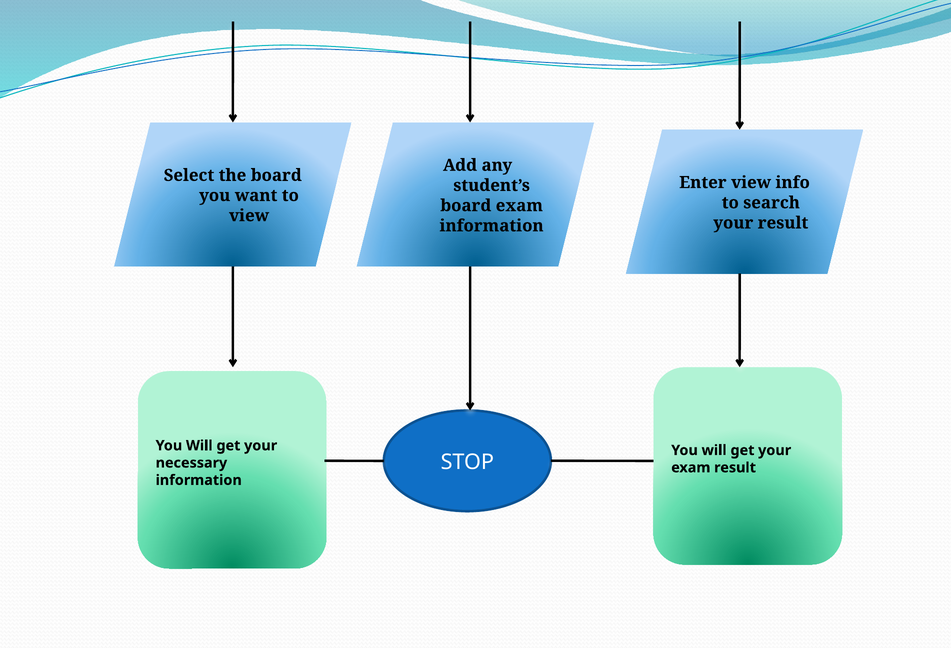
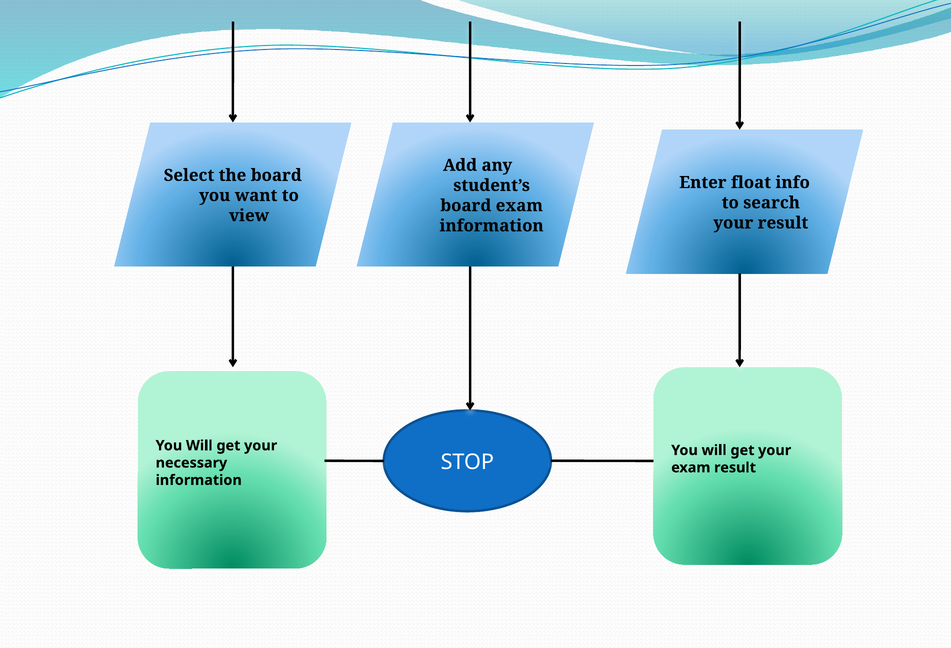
Enter view: view -> float
